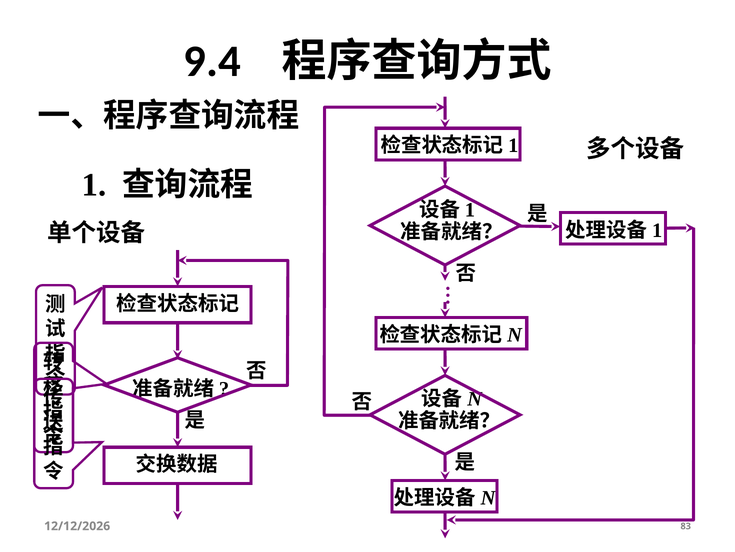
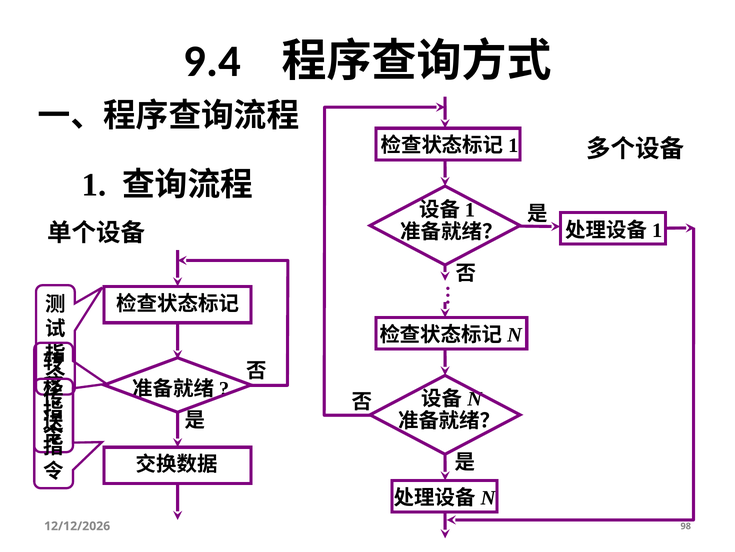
83: 83 -> 98
